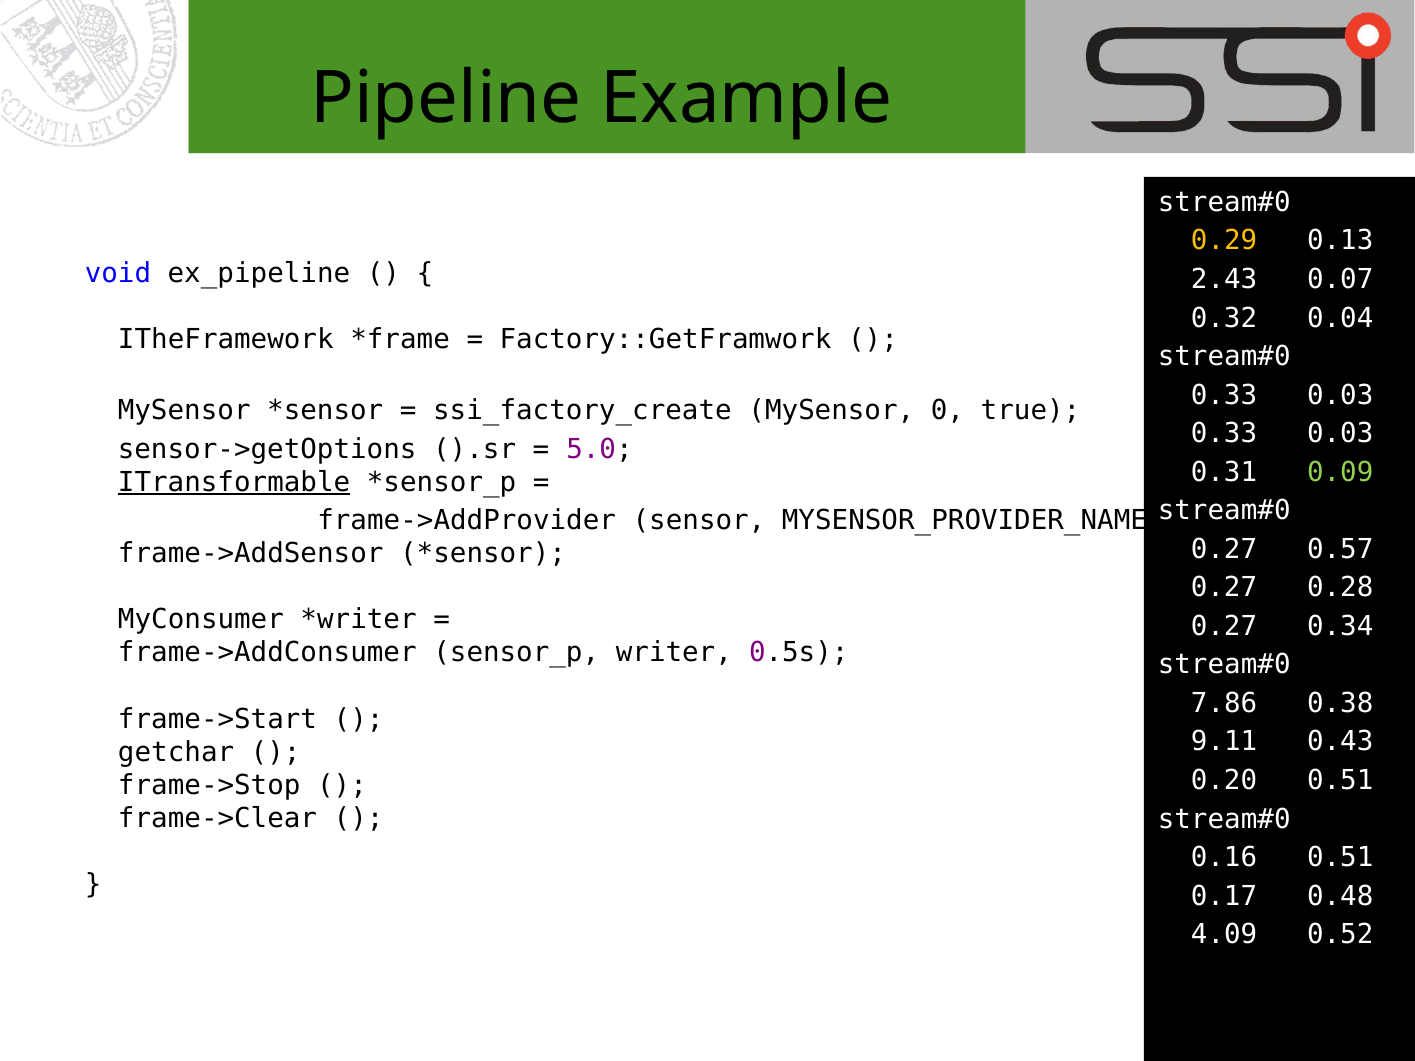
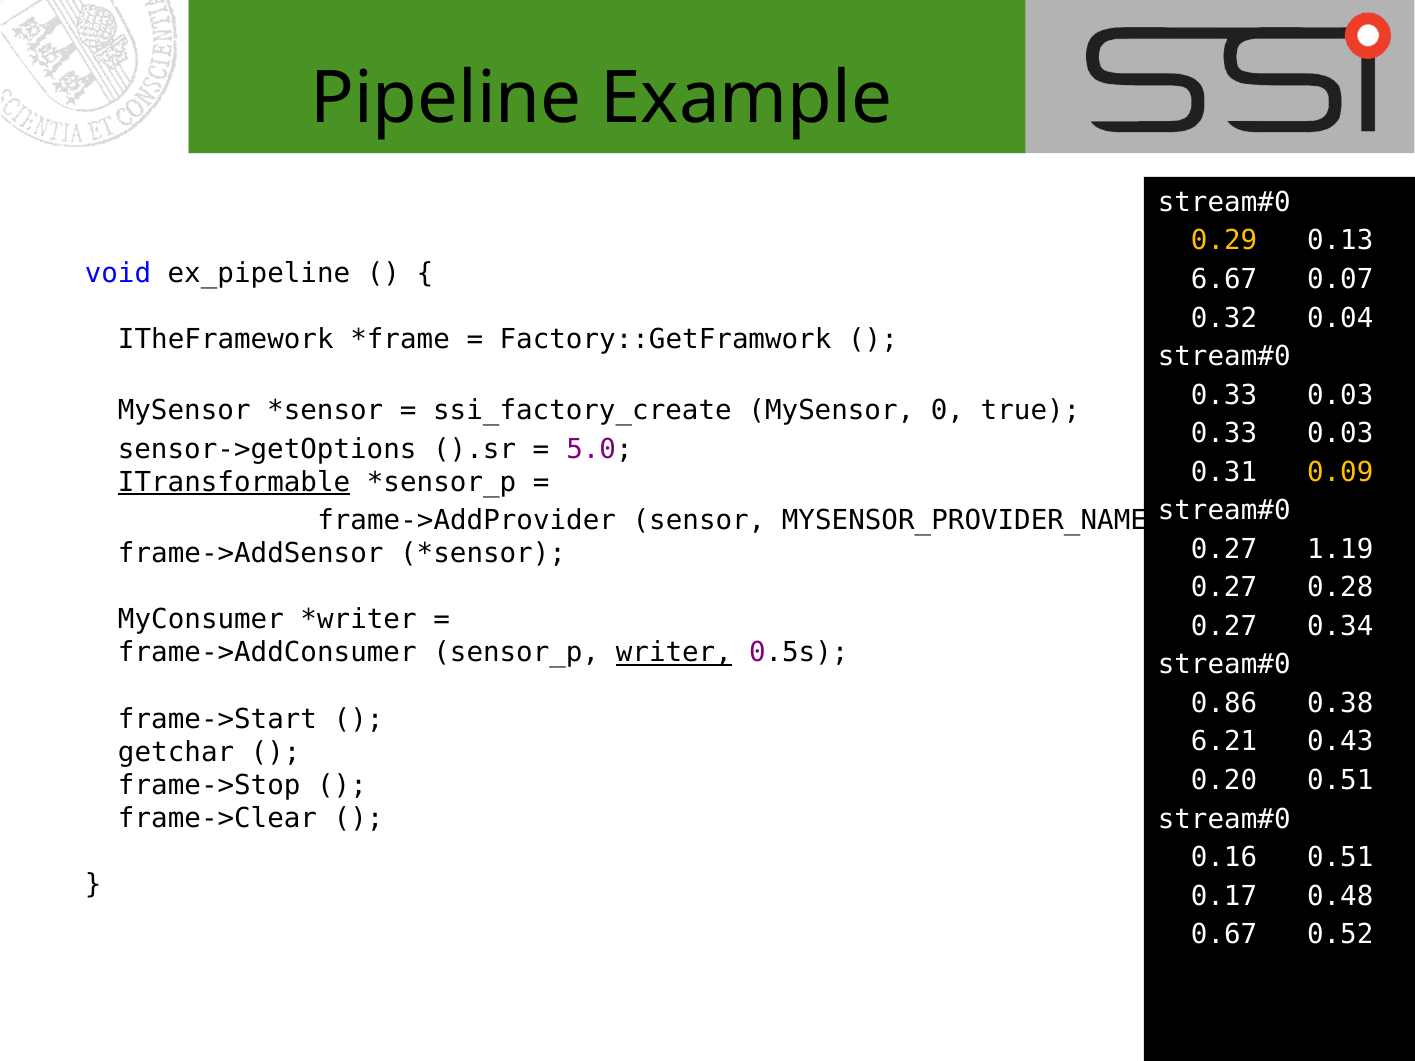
2.43: 2.43 -> 6.67
0.09 colour: light green -> yellow
0.57: 0.57 -> 1.19
writer underline: none -> present
7.86: 7.86 -> 0.86
9.11: 9.11 -> 6.21
4.09: 4.09 -> 0.67
